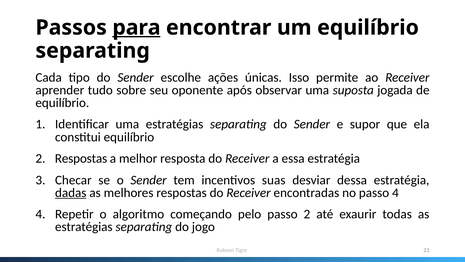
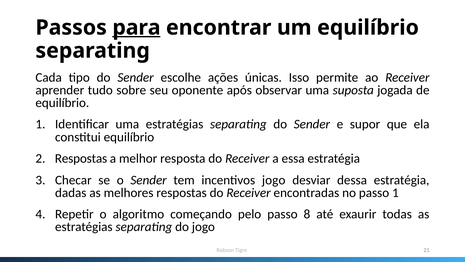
incentivos suas: suas -> jogo
dadas underline: present -> none
passo 4: 4 -> 1
passo 2: 2 -> 8
